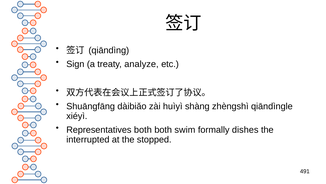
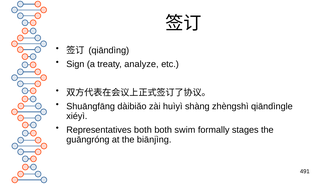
dishes: dishes -> stages
interrupted: interrupted -> guāngróng
stopped: stopped -> biānjìng
